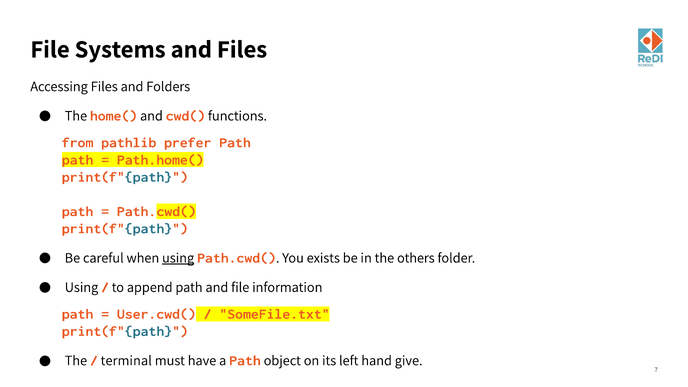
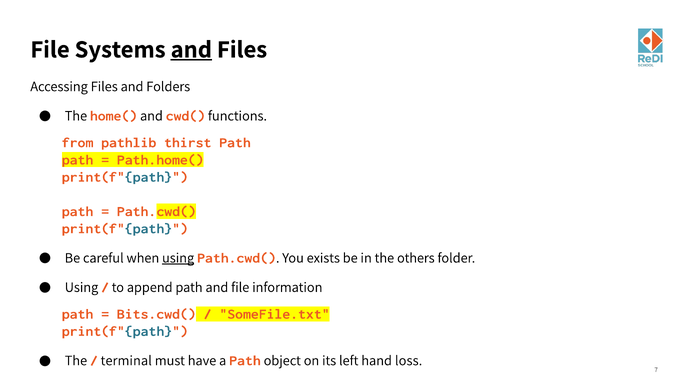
and at (191, 49) underline: none -> present
prefer: prefer -> thirst
User.cwd(: User.cwd( -> Bits.cwd(
give: give -> loss
